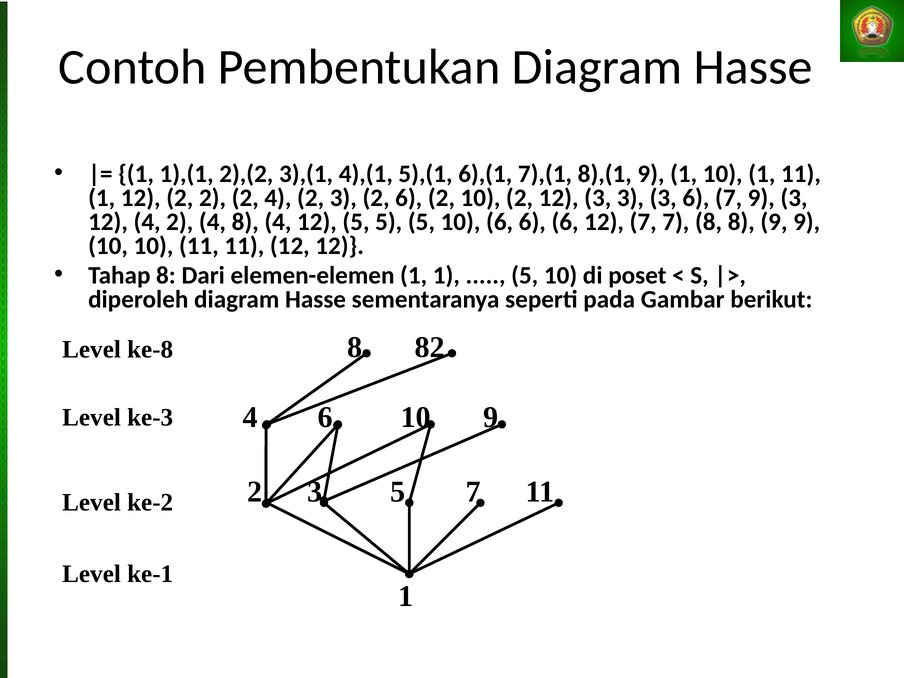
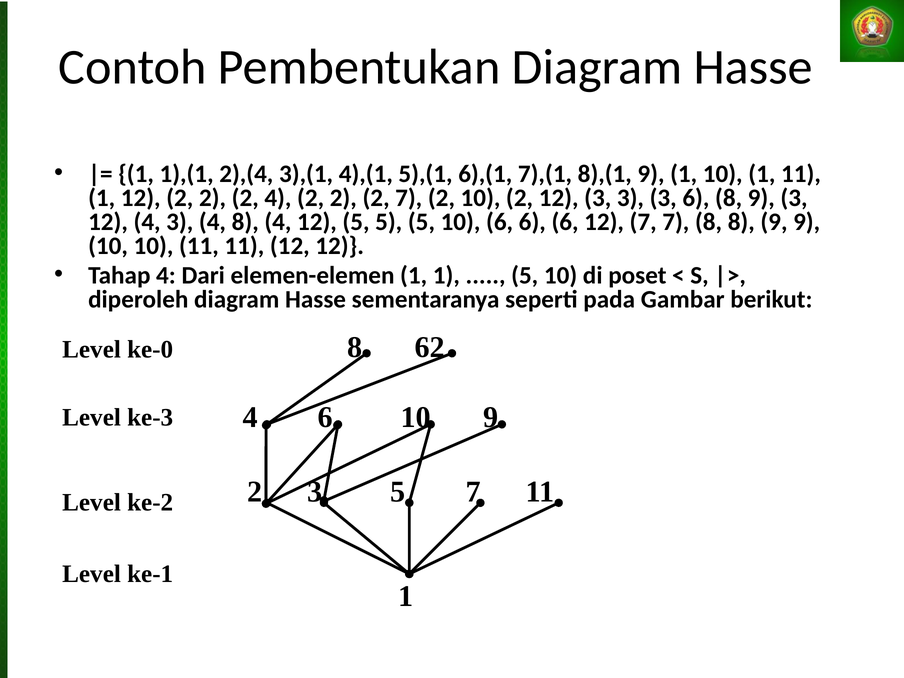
2),(2: 2),(2 -> 2),(4
4 2 3: 3 -> 2
2 6: 6 -> 7
6 7: 7 -> 8
12 4 2: 2 -> 3
Tahap 8: 8 -> 4
ke-8: ke-8 -> ke-0
82: 82 -> 62
